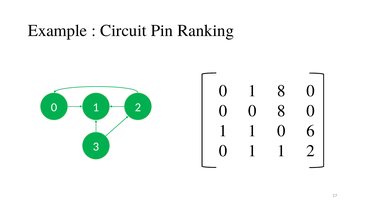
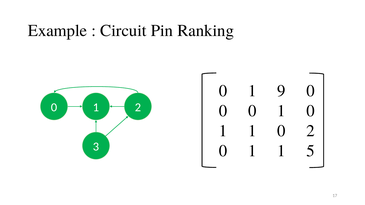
1 8: 8 -> 9
0 0 8: 8 -> 1
0 6: 6 -> 2
1 1 2: 2 -> 5
